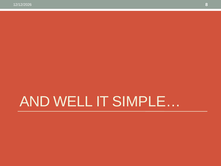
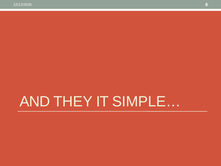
WELL: WELL -> THEY
